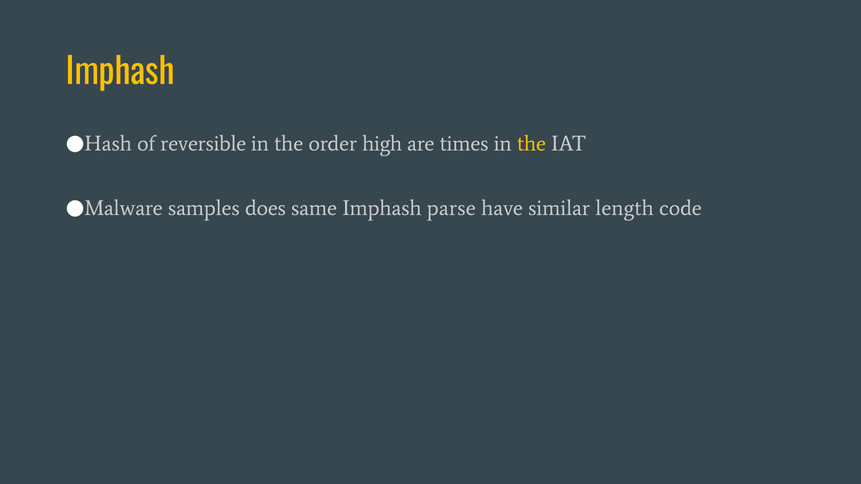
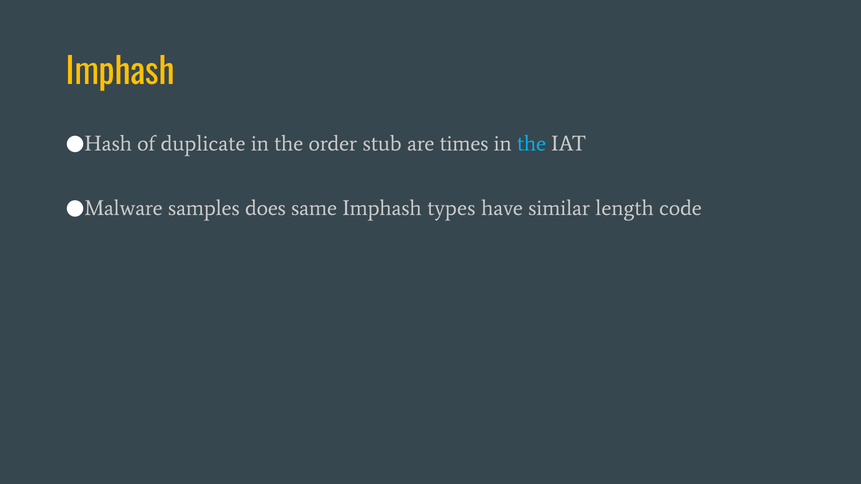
reversible: reversible -> duplicate
high: high -> stub
the at (531, 144) colour: yellow -> light blue
parse: parse -> types
